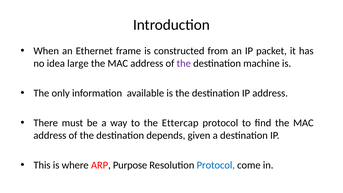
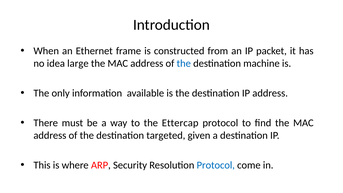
the at (184, 63) colour: purple -> blue
depends: depends -> targeted
Purpose: Purpose -> Security
